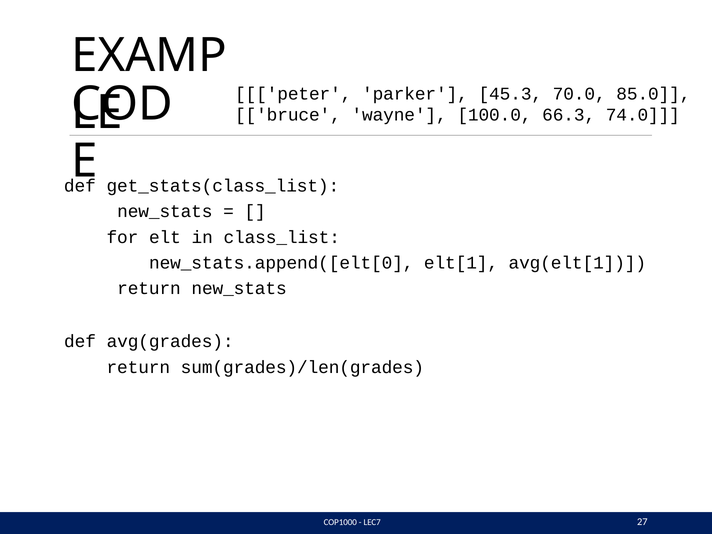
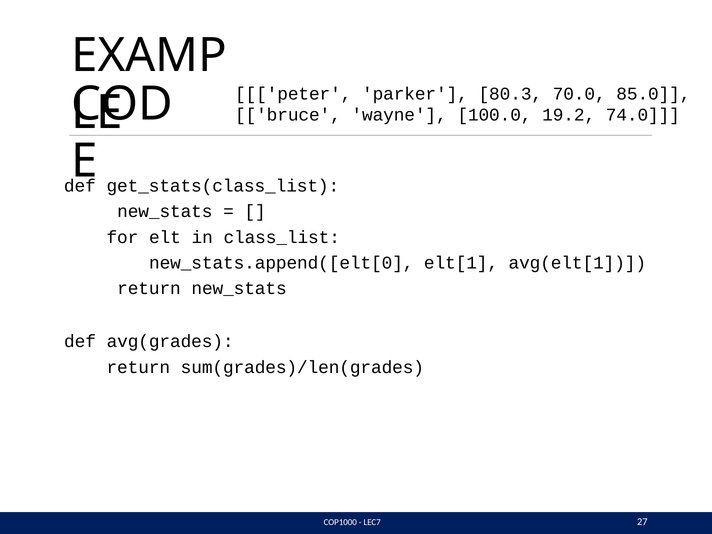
45.3: 45.3 -> 80.3
66.3: 66.3 -> 19.2
